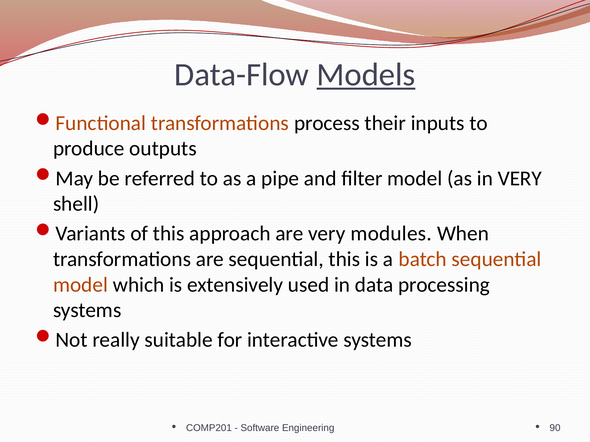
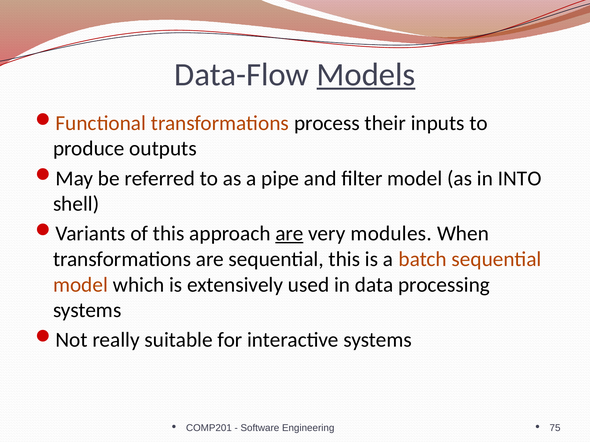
in VERY: VERY -> INTO
are at (289, 234) underline: none -> present
90: 90 -> 75
